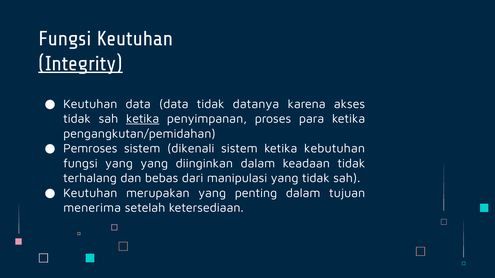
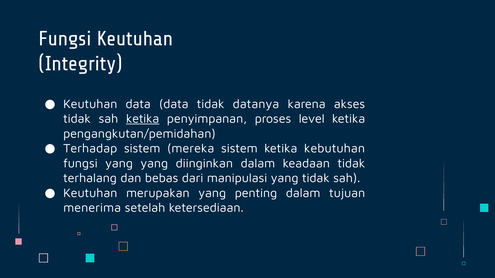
Integrity underline: present -> none
para: para -> level
Pemroses: Pemroses -> Terhadap
dikenali: dikenali -> mereka
